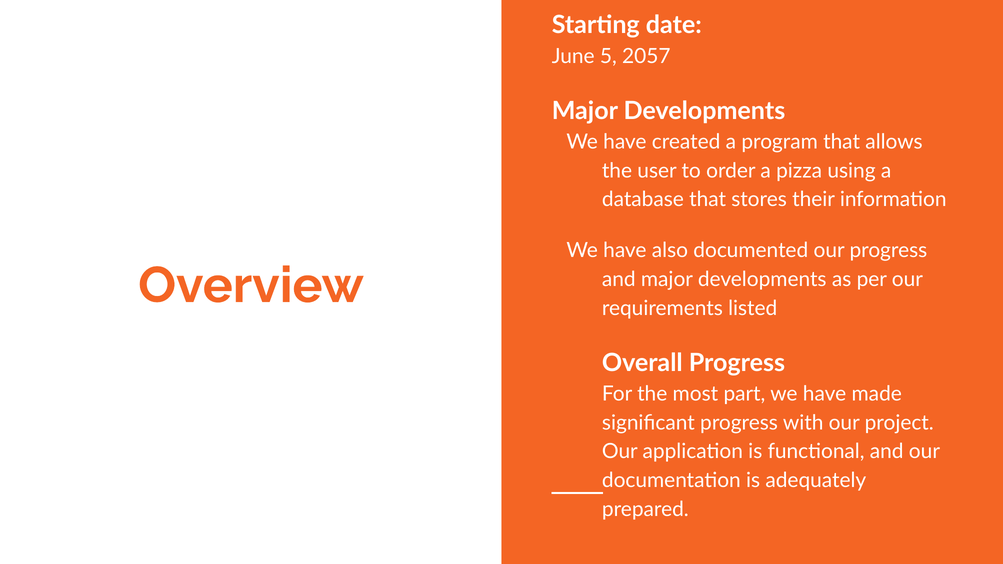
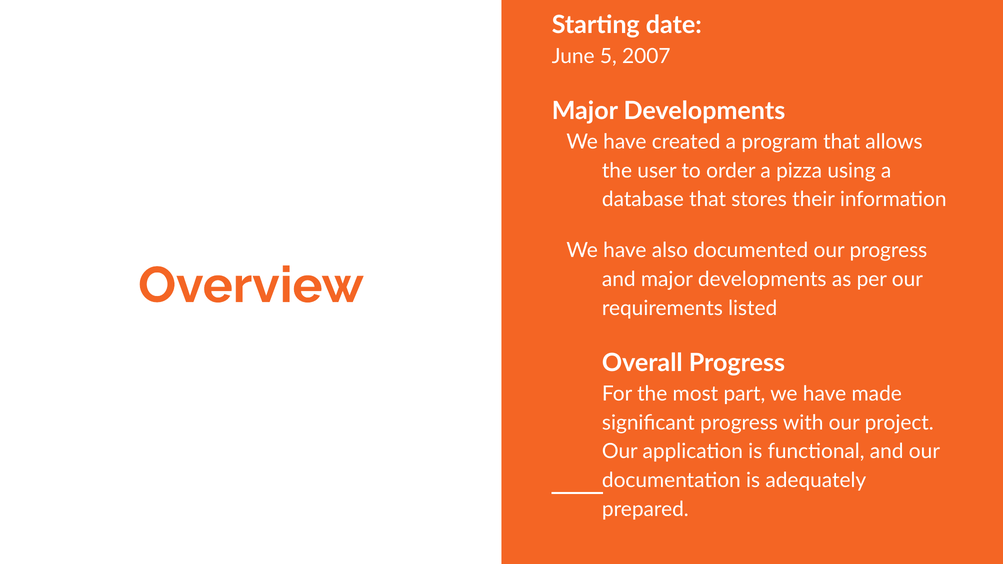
2057: 2057 -> 2007
